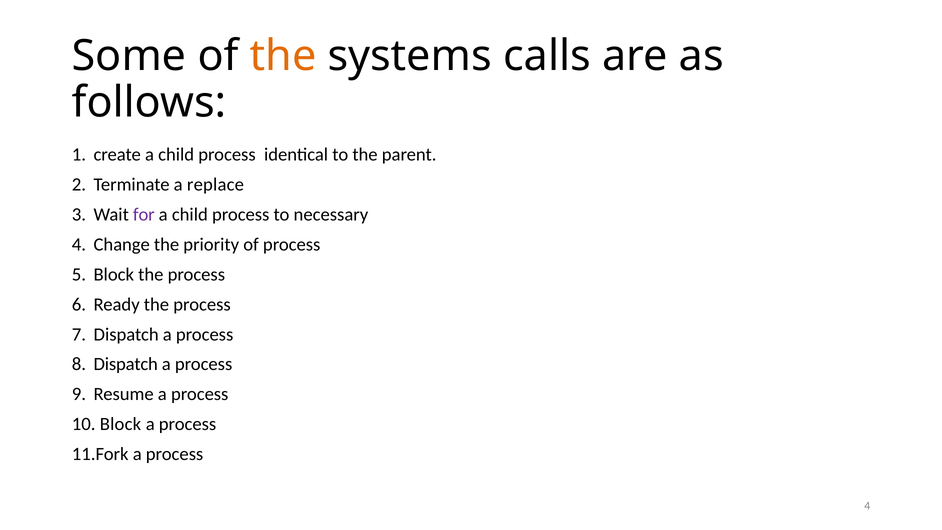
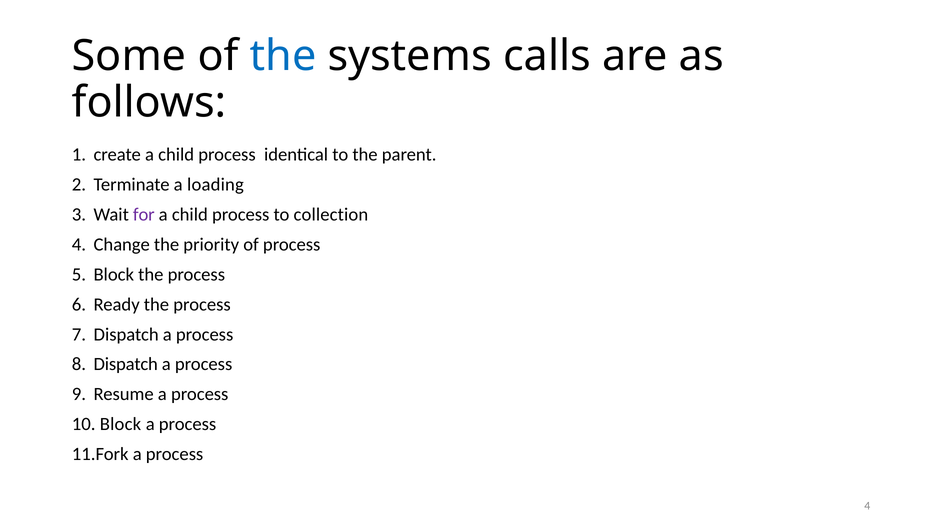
the at (283, 56) colour: orange -> blue
replace: replace -> loading
necessary: necessary -> collection
